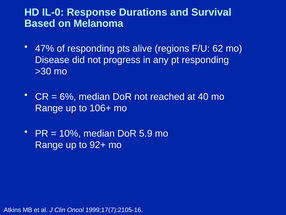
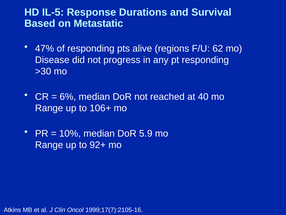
IL-0: IL-0 -> IL-5
Melanoma: Melanoma -> Metastatic
